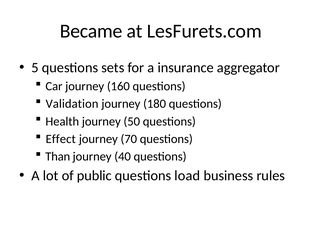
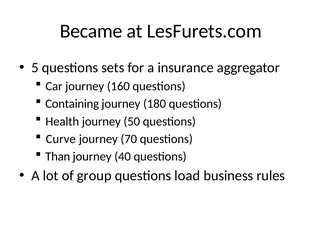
Validation: Validation -> Containing
Effect: Effect -> Curve
public: public -> group
